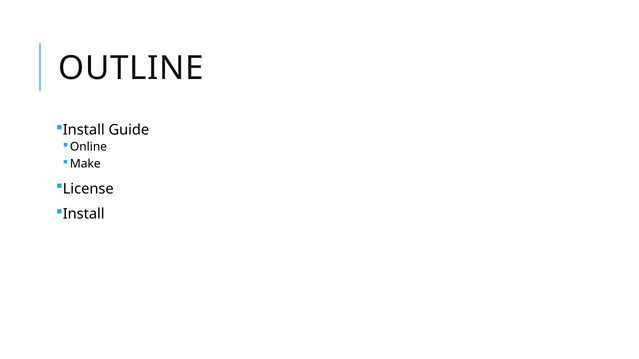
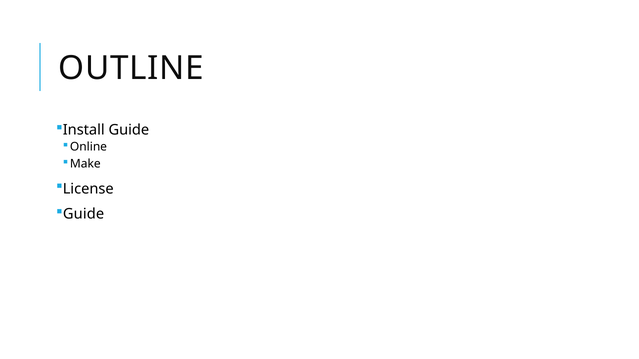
Install at (84, 214): Install -> Guide
